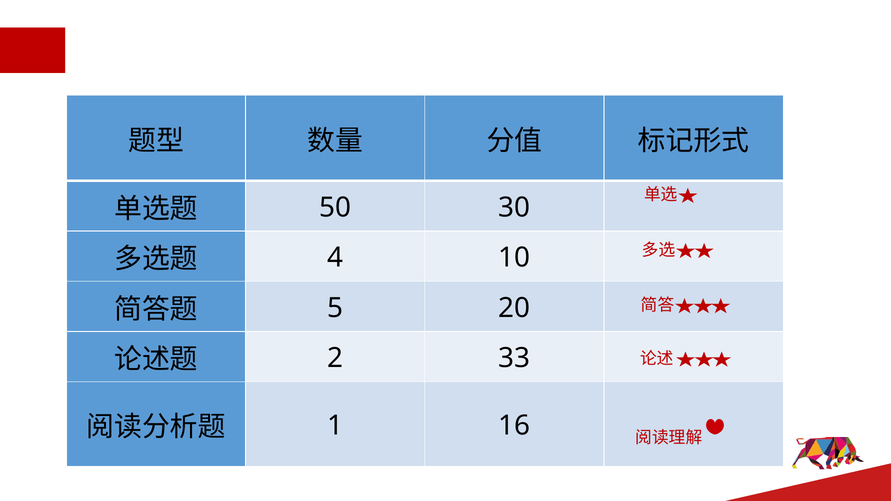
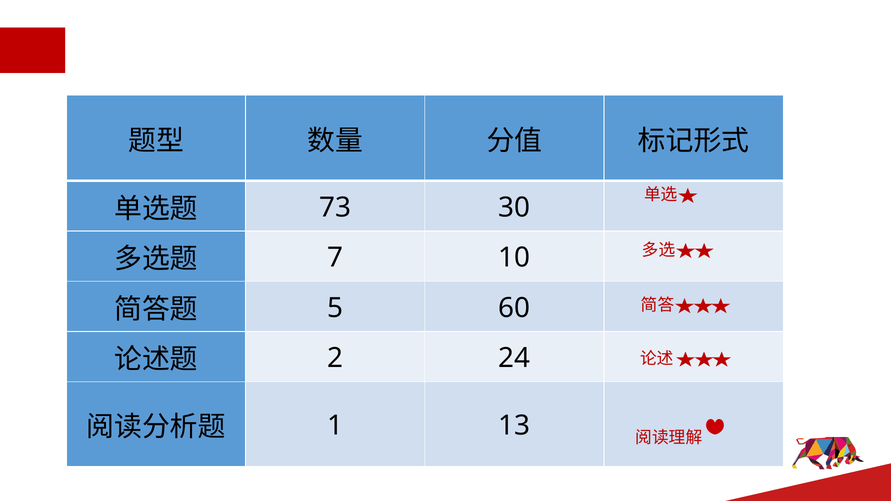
50: 50 -> 73
4: 4 -> 7
20: 20 -> 60
33: 33 -> 24
16: 16 -> 13
